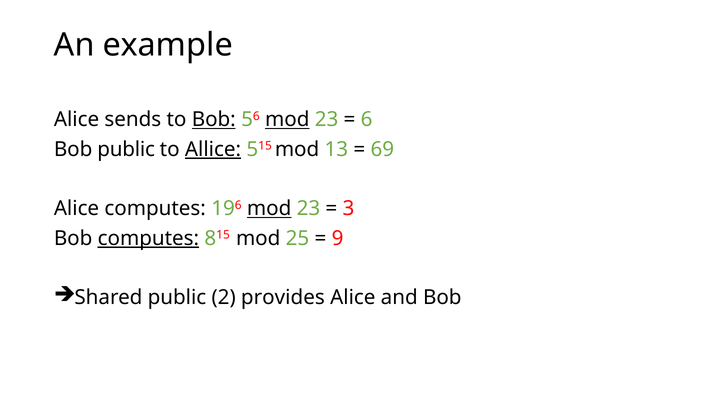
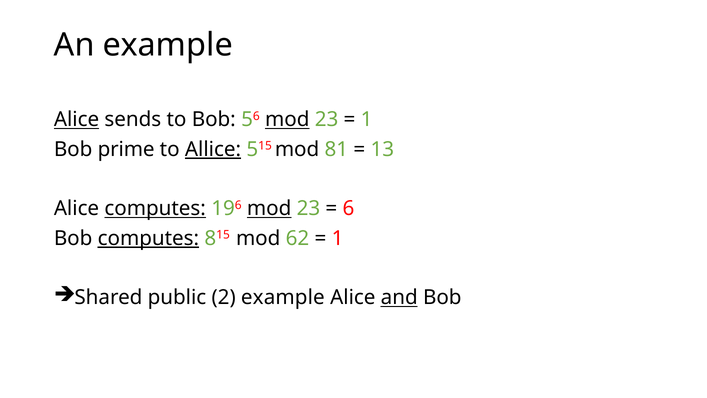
Alice at (77, 120) underline: none -> present
Bob at (214, 120) underline: present -> none
6 at (367, 120): 6 -> 1
Bob public: public -> prime
13: 13 -> 81
69: 69 -> 13
computes at (155, 208) underline: none -> present
3: 3 -> 6
25: 25 -> 62
9 at (338, 238): 9 -> 1
2 provides: provides -> example
and underline: none -> present
